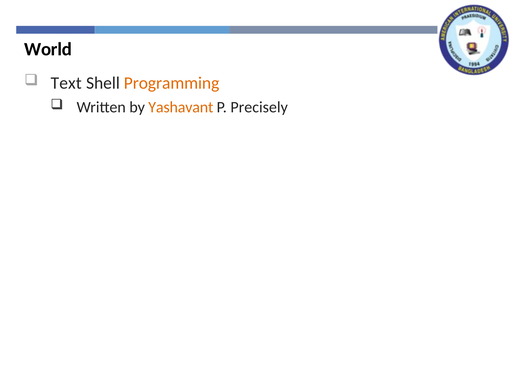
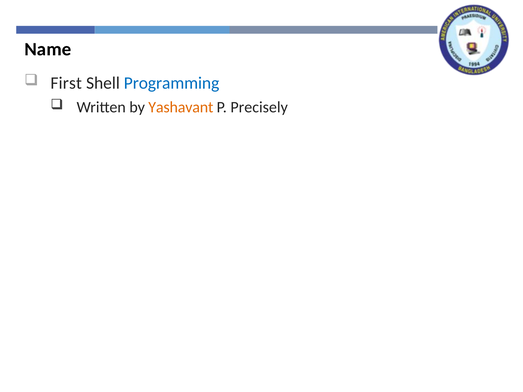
World: World -> Name
Text: Text -> First
Programming colour: orange -> blue
